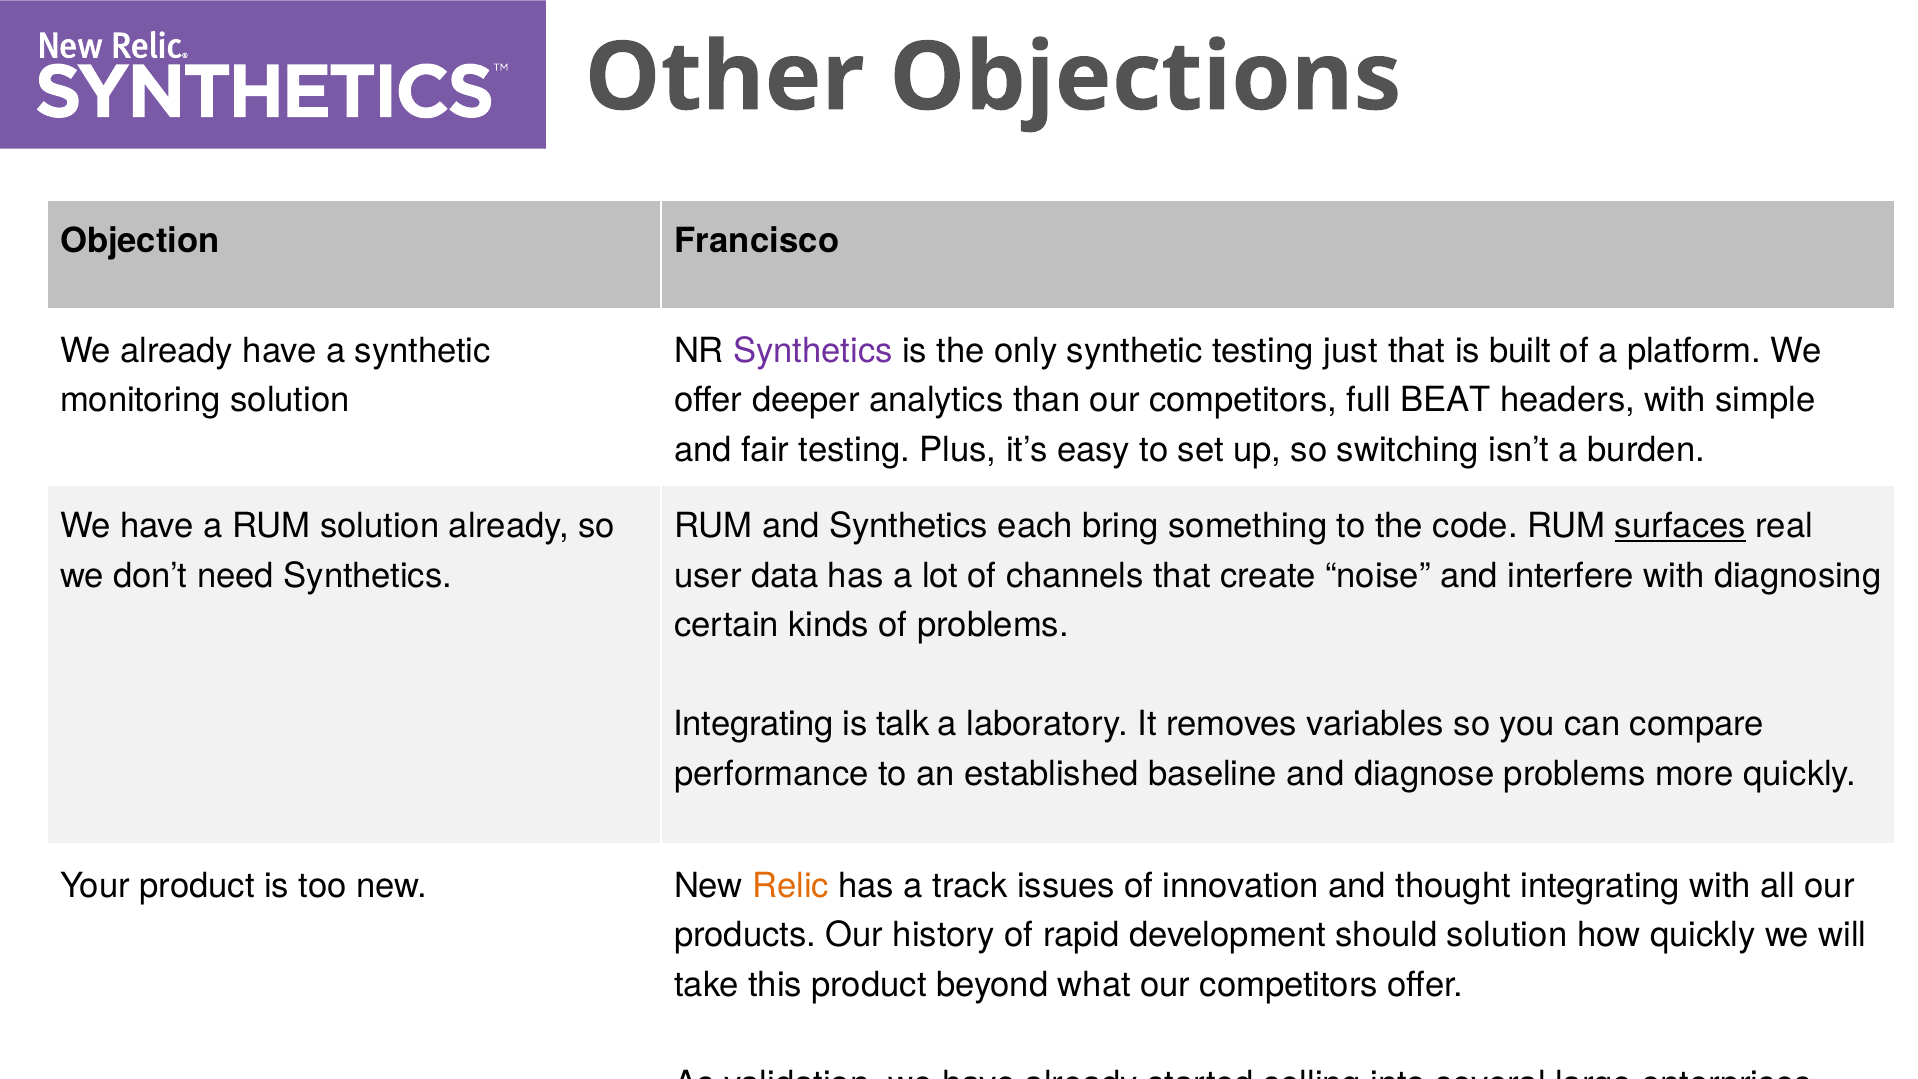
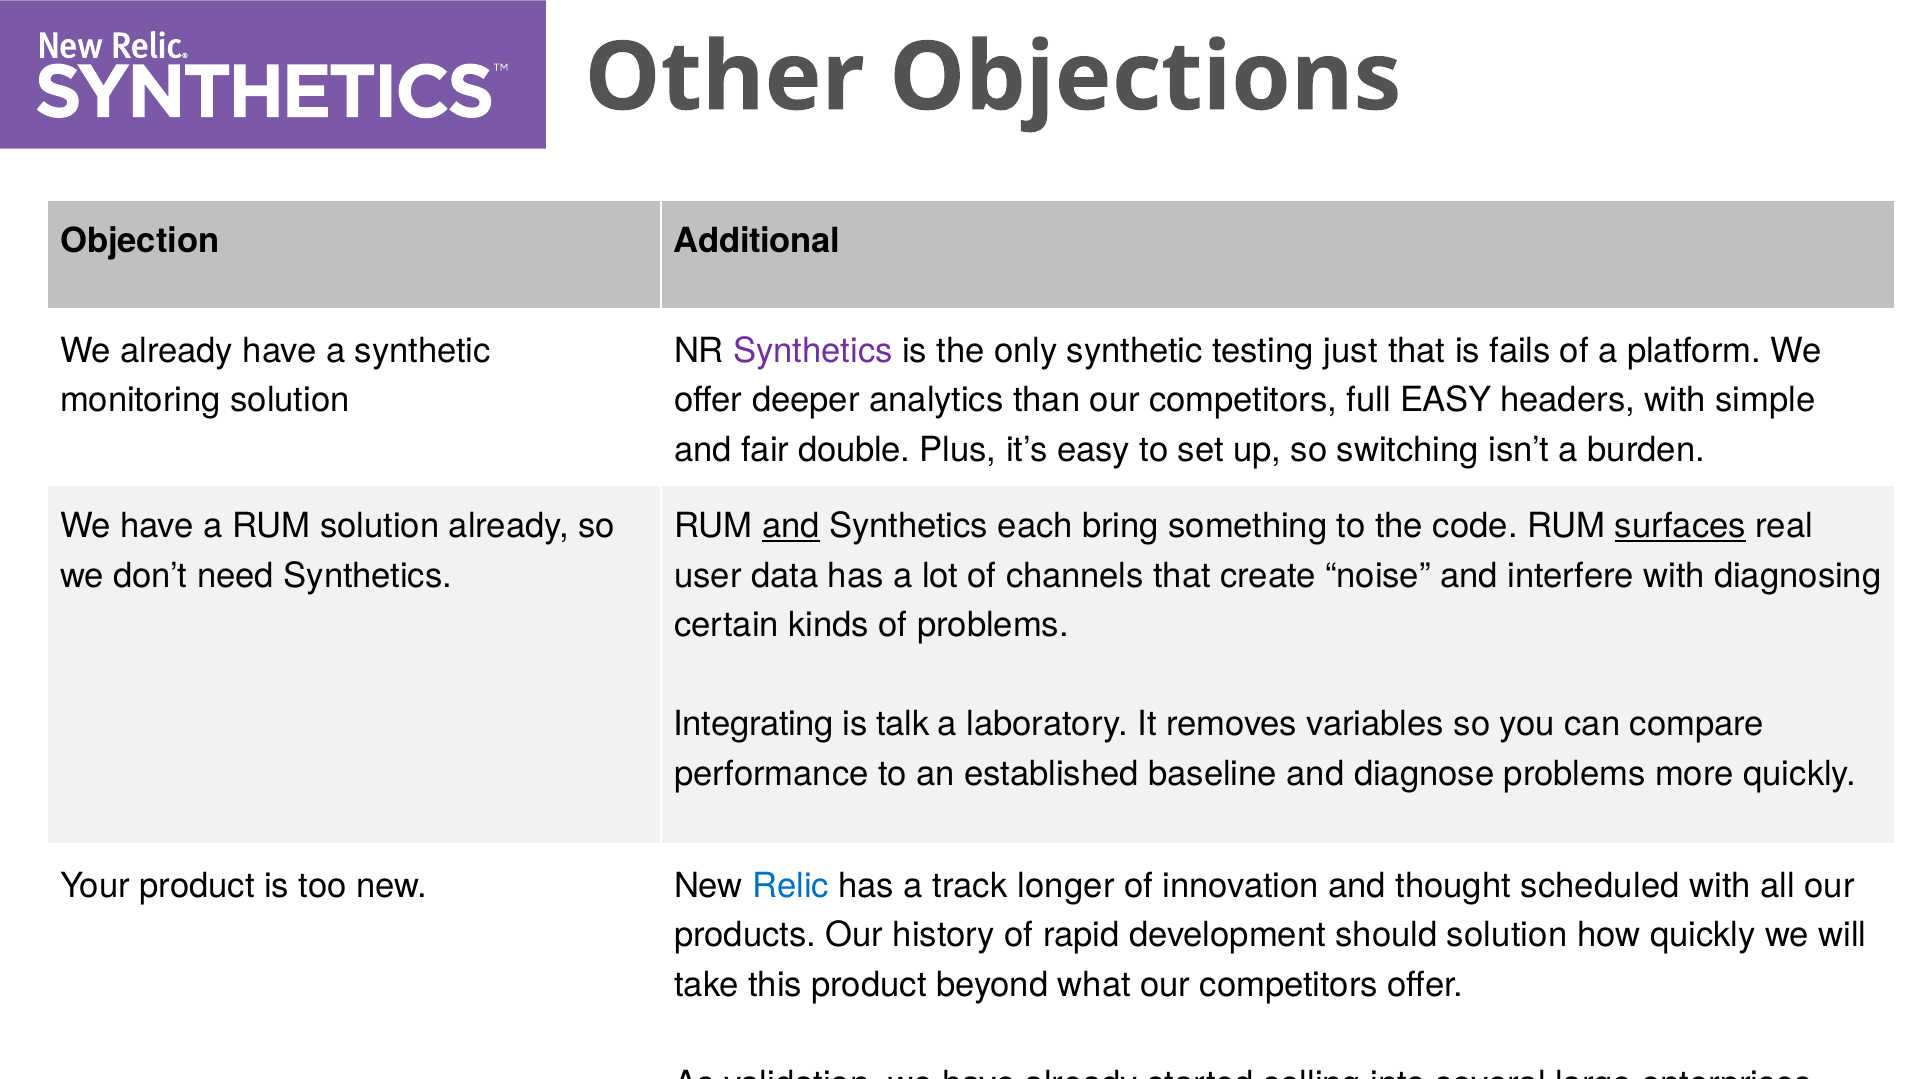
Francisco: Francisco -> Additional
built: built -> fails
full BEAT: BEAT -> EASY
fair testing: testing -> double
and at (791, 526) underline: none -> present
Relic at (791, 885) colour: orange -> blue
issues: issues -> longer
thought integrating: integrating -> scheduled
